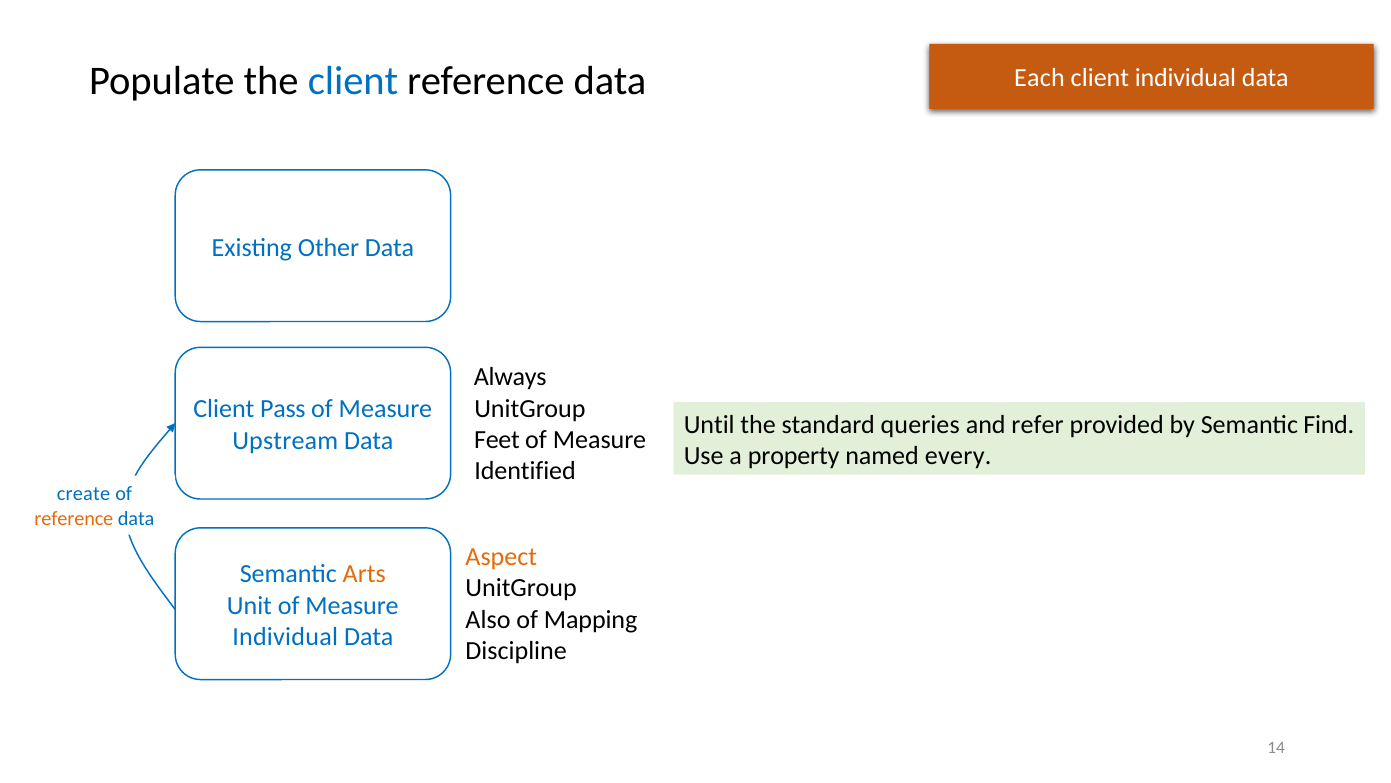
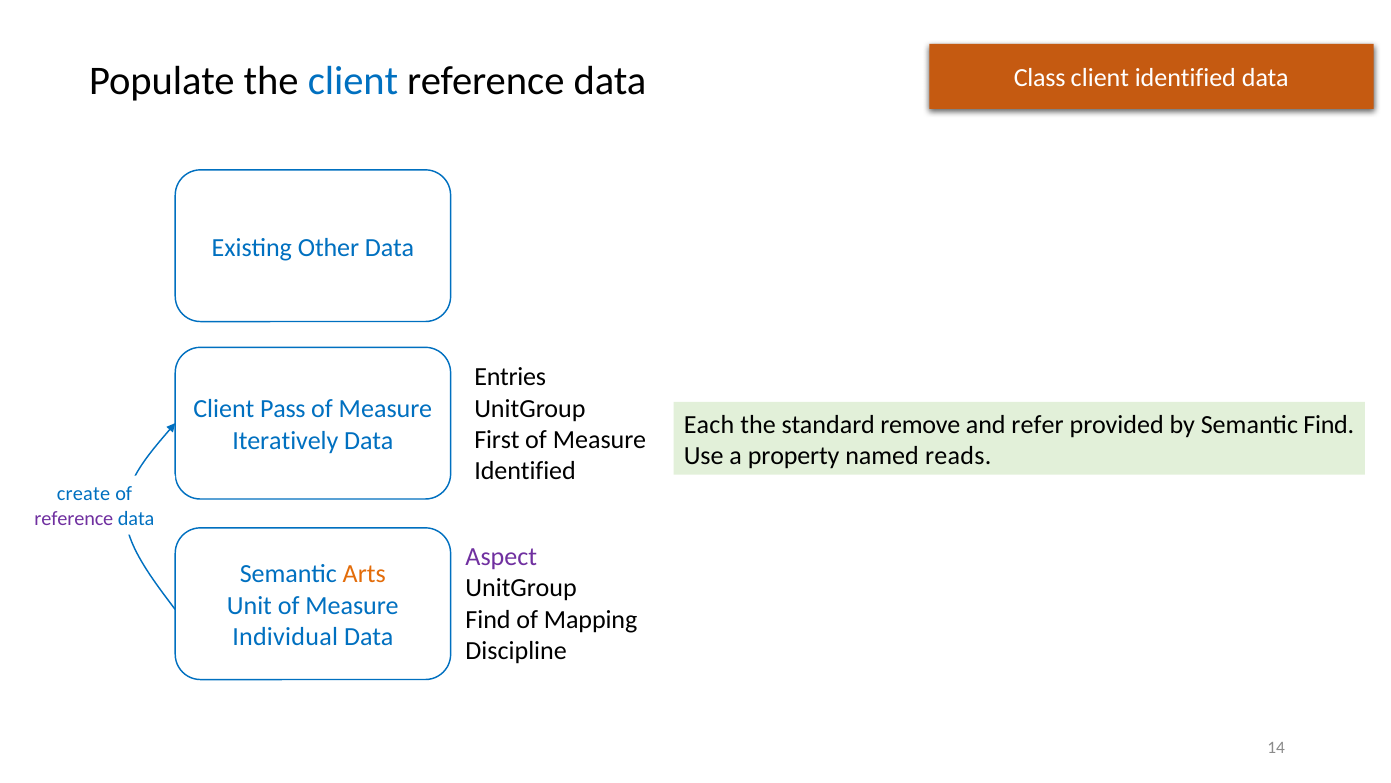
Each: Each -> Class
client individual: individual -> identified
Always: Always -> Entries
Until: Until -> Each
queries: queries -> remove
Feet: Feet -> First
Upstream: Upstream -> Iteratively
every: every -> reads
reference at (74, 518) colour: orange -> purple
Aspect colour: orange -> purple
Also at (488, 619): Also -> Find
